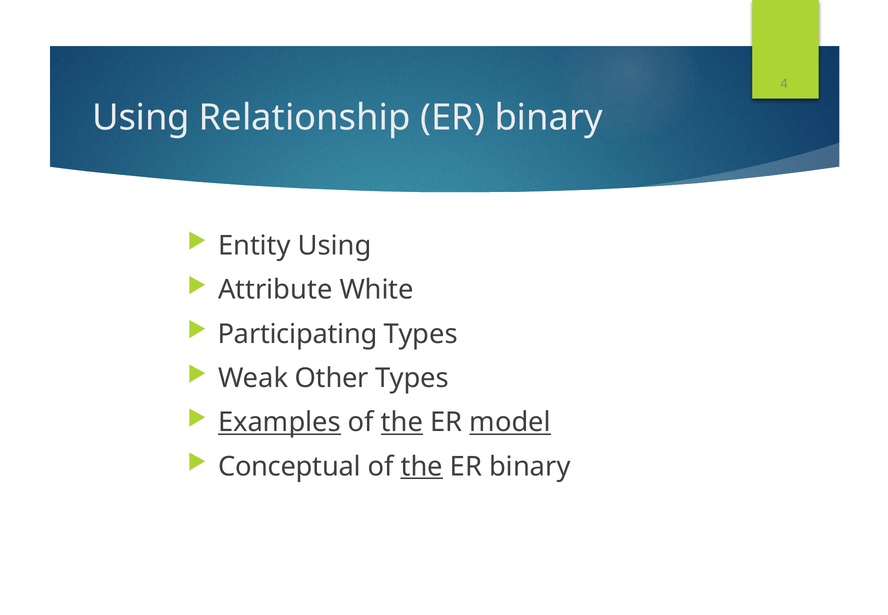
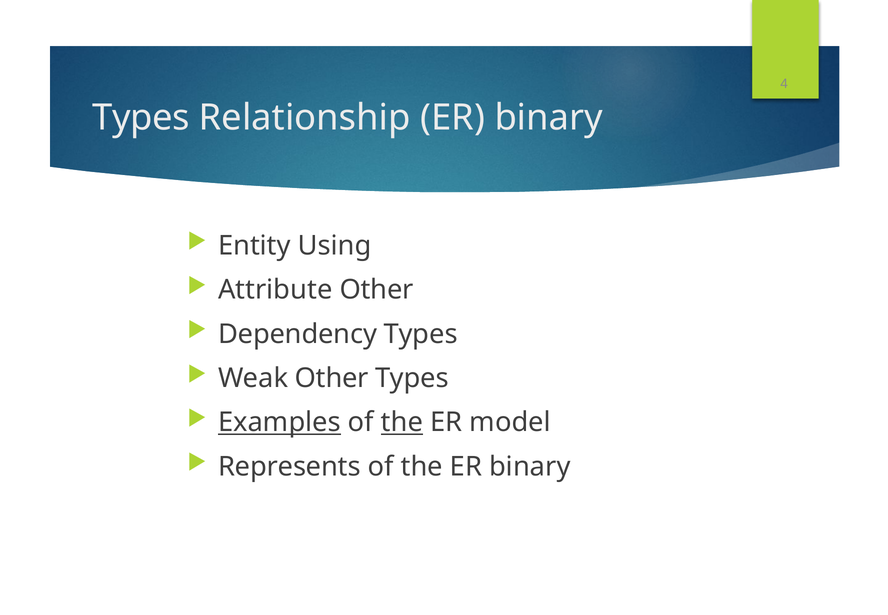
Using at (141, 117): Using -> Types
Attribute White: White -> Other
Participating: Participating -> Dependency
model underline: present -> none
Conceptual: Conceptual -> Represents
the at (422, 466) underline: present -> none
